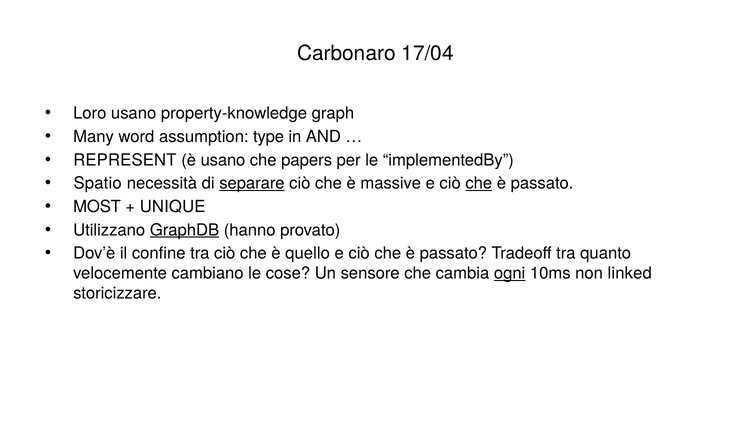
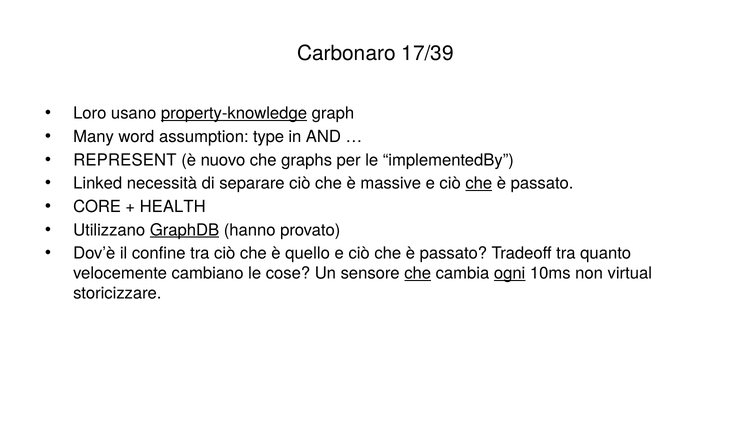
17/04: 17/04 -> 17/39
property-knowledge underline: none -> present
è usano: usano -> nuovo
papers: papers -> graphs
Spatio: Spatio -> Linked
separare underline: present -> none
MOST: MOST -> CORE
UNIQUE: UNIQUE -> HEALTH
che at (418, 274) underline: none -> present
linked: linked -> virtual
